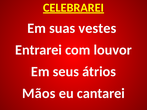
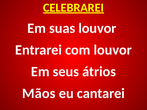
suas vestes: vestes -> louvor
